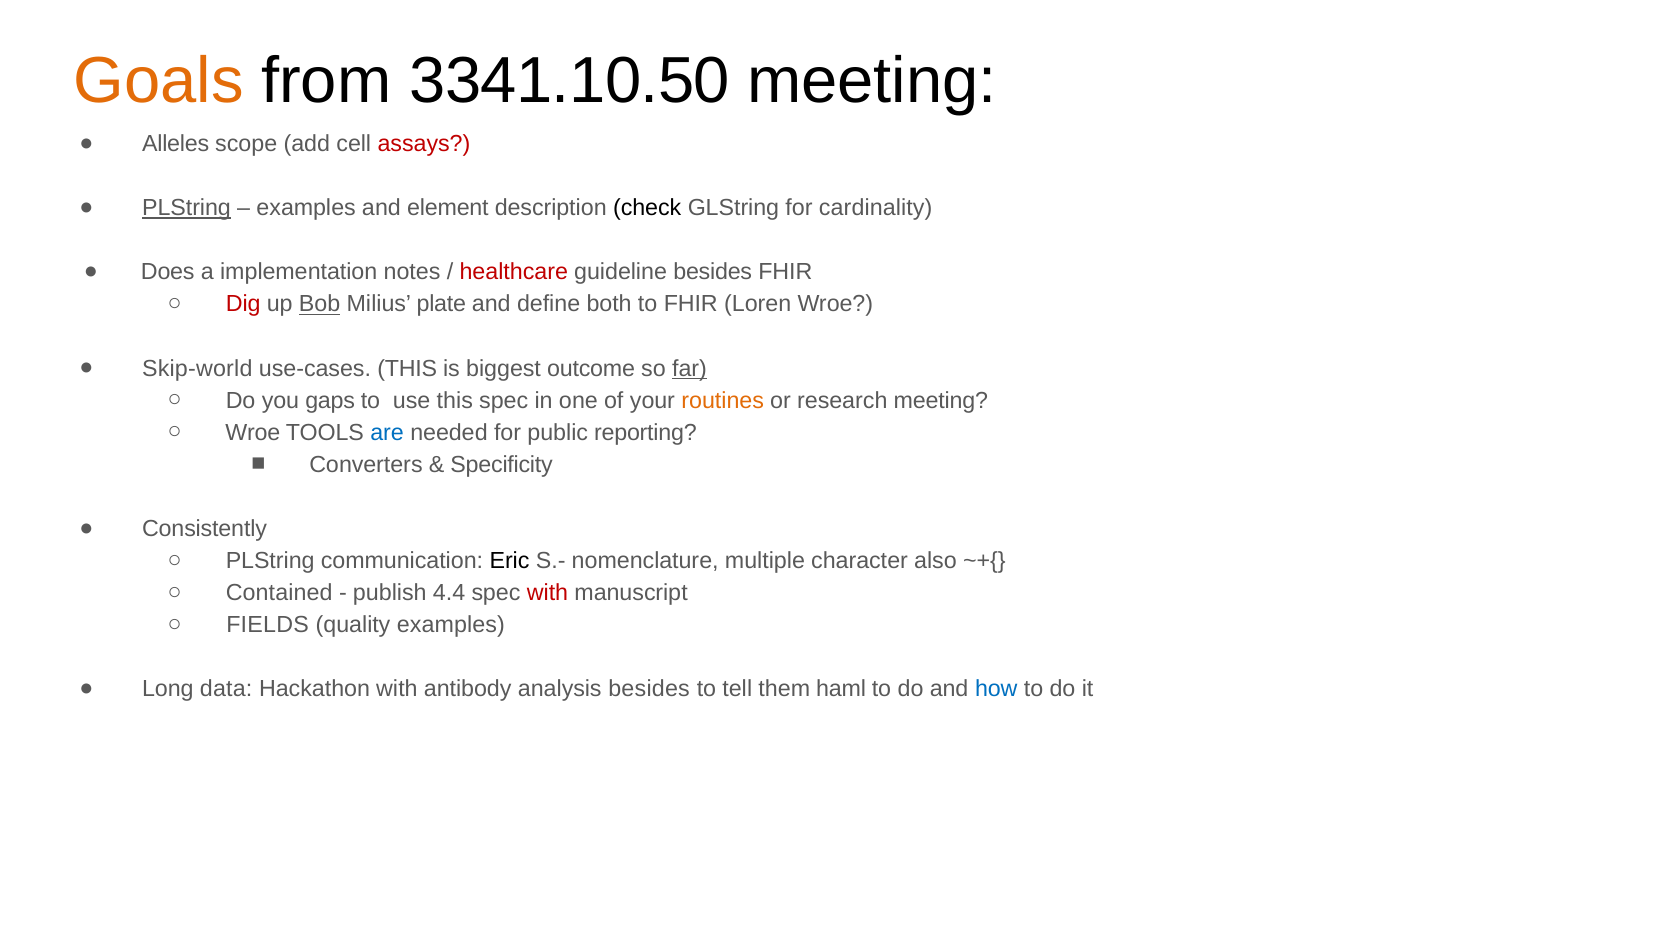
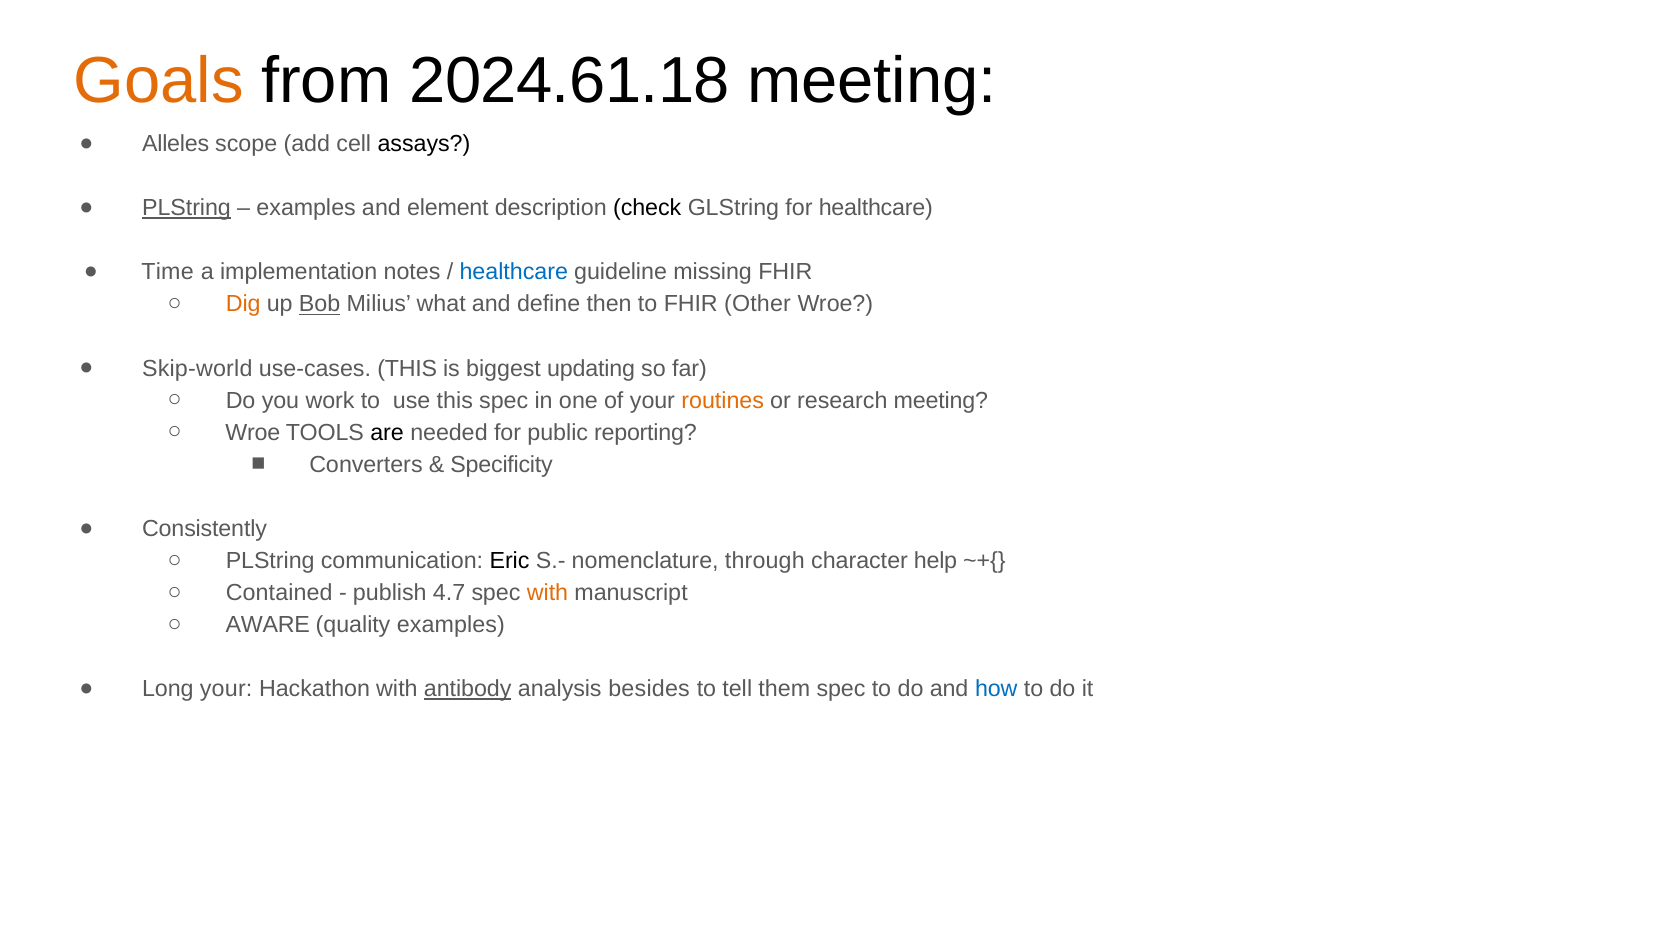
3341.10.50: 3341.10.50 -> 2024.61.18
assays colour: red -> black
for cardinality: cardinality -> healthcare
Does: Does -> Time
healthcare at (514, 272) colour: red -> blue
guideline besides: besides -> missing
Dig colour: red -> orange
plate: plate -> what
both: both -> then
Loren: Loren -> Other
outcome: outcome -> updating
far underline: present -> none
gaps: gaps -> work
are colour: blue -> black
multiple: multiple -> through
also: also -> help
4.4: 4.4 -> 4.7
with at (547, 593) colour: red -> orange
FIELDS: FIELDS -> AWARE
Long data: data -> your
antibody underline: none -> present
them haml: haml -> spec
